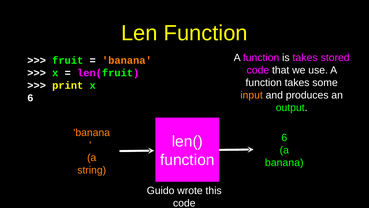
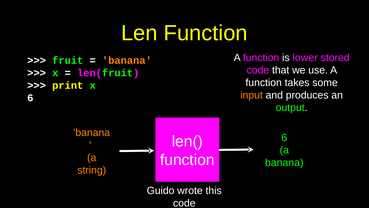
is takes: takes -> lower
